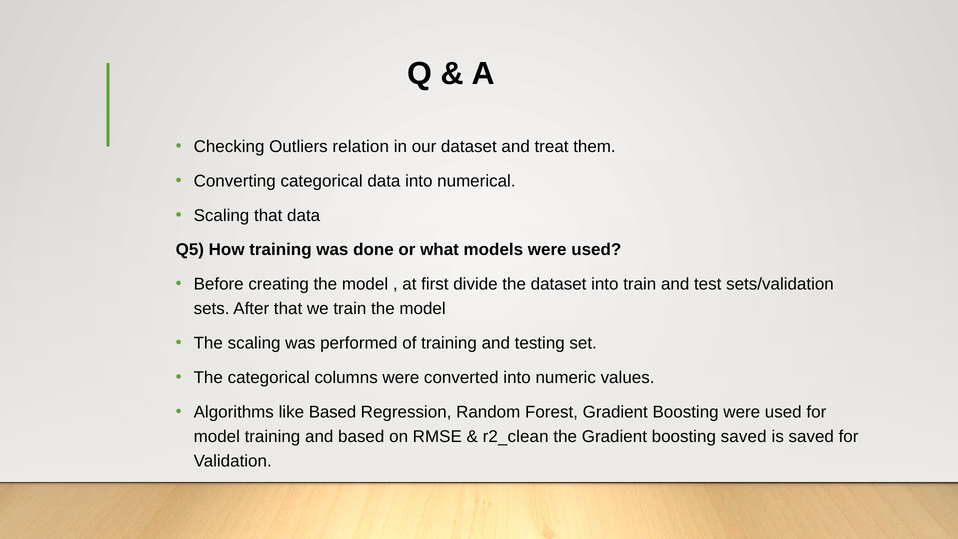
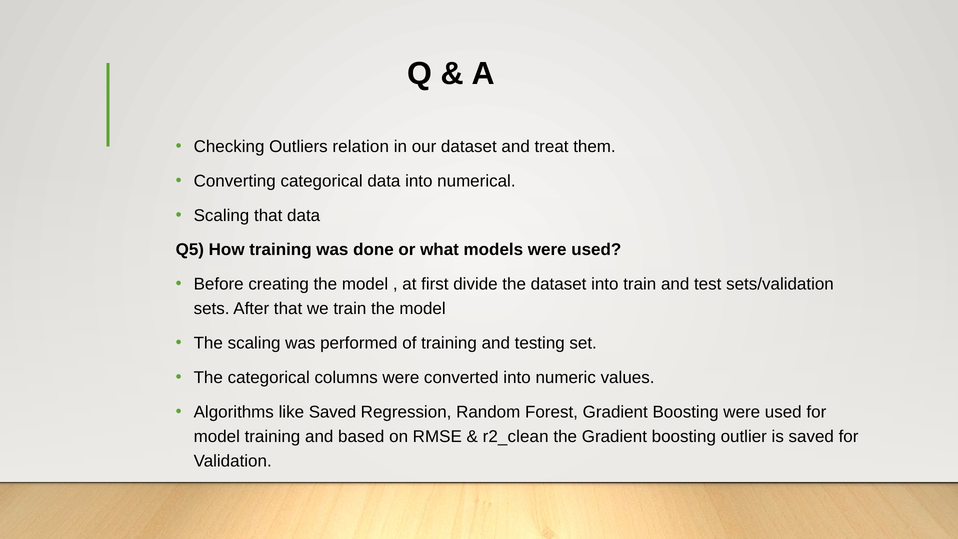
like Based: Based -> Saved
boosting saved: saved -> outlier
